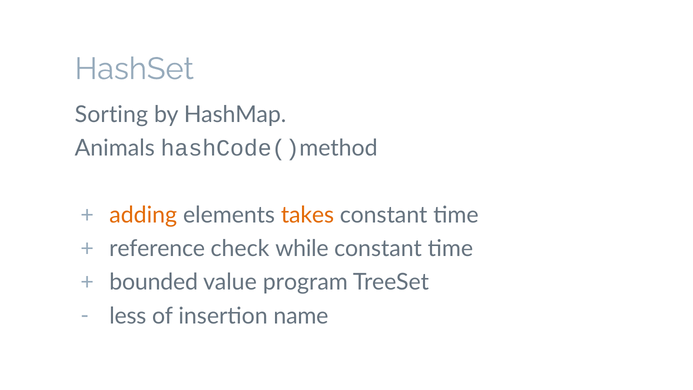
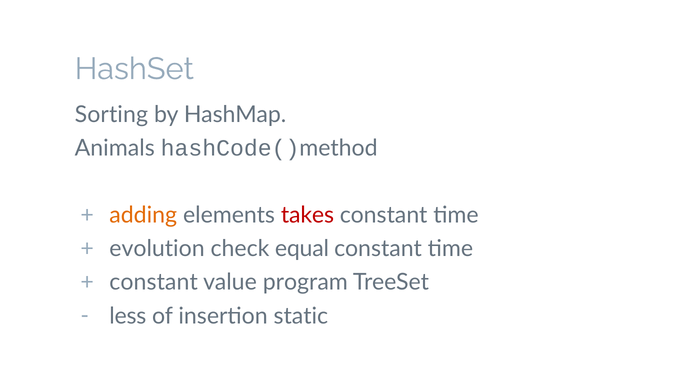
takes colour: orange -> red
reference: reference -> evolution
while: while -> equal
bounded at (154, 282): bounded -> constant
name: name -> static
